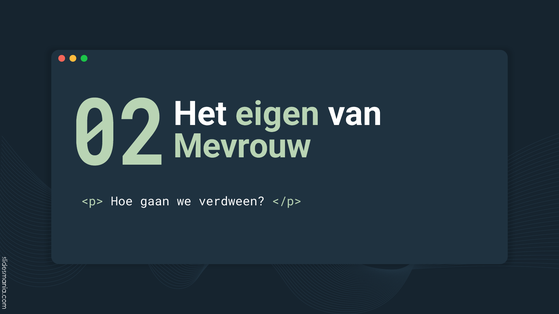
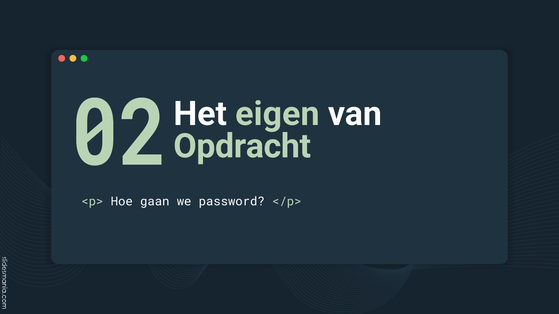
Mevrouw: Mevrouw -> Opdracht
verdween: verdween -> password
